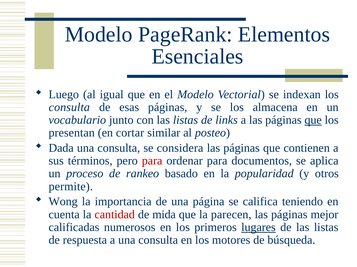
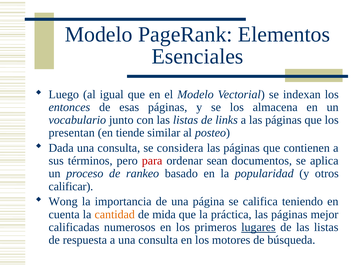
consulta at (69, 107): consulta -> entonces
que at (313, 120) underline: present -> none
cortar: cortar -> tiende
ordenar para: para -> sean
permite: permite -> calificar
cantidad colour: red -> orange
parecen: parecen -> práctica
